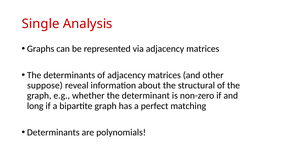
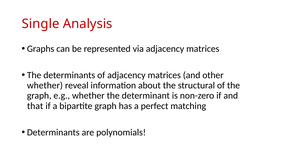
suppose at (45, 85): suppose -> whether
long: long -> that
